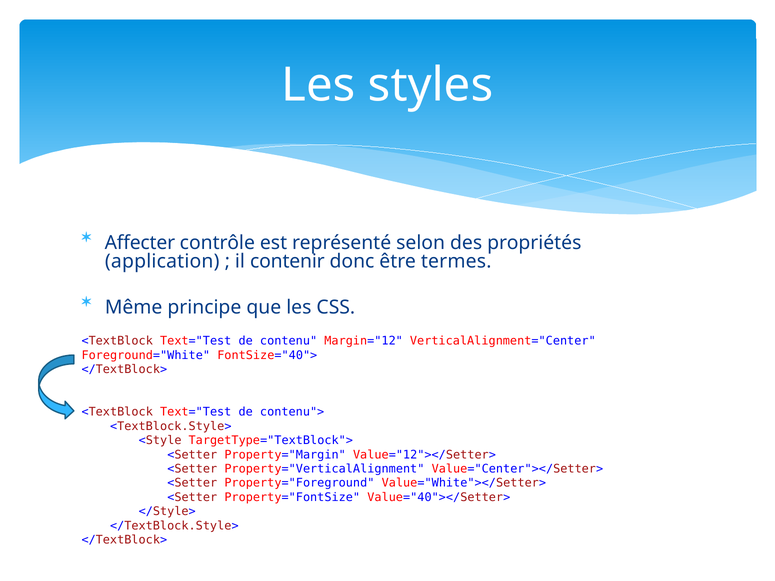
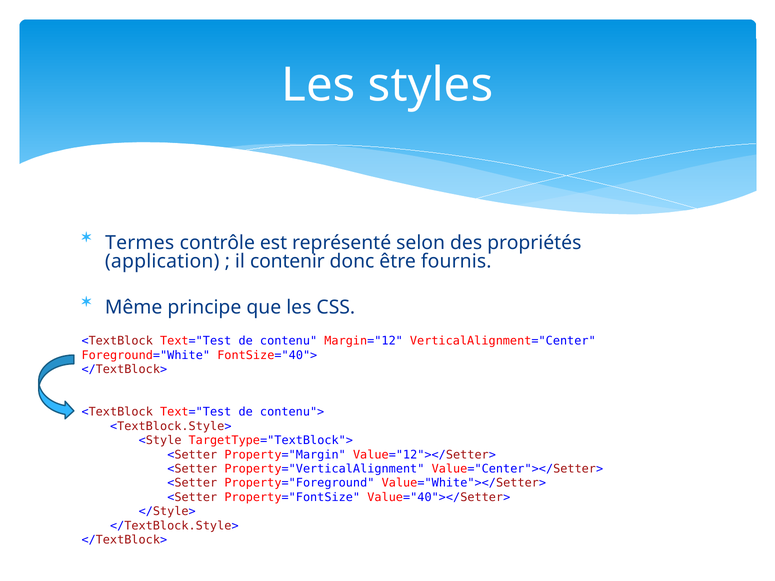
Affecter: Affecter -> Termes
termes: termes -> fournis
